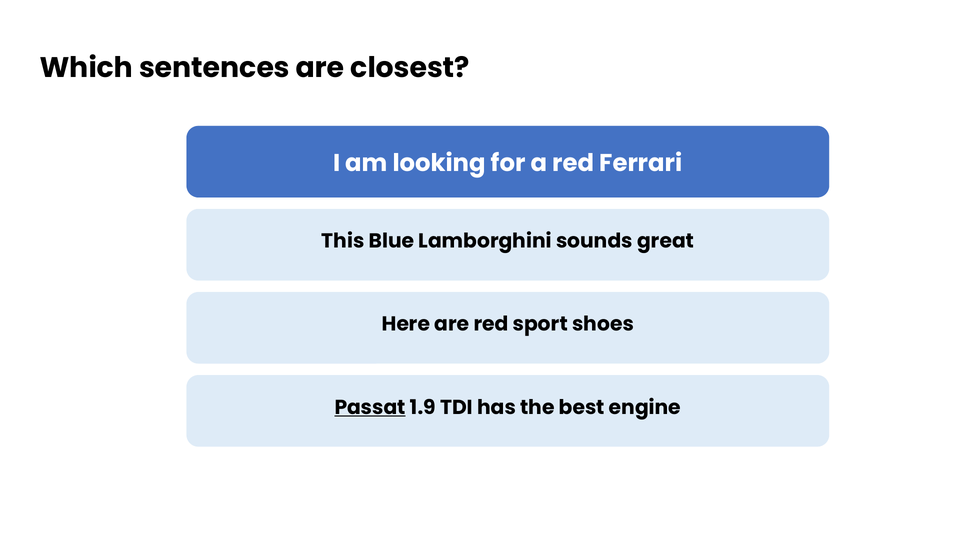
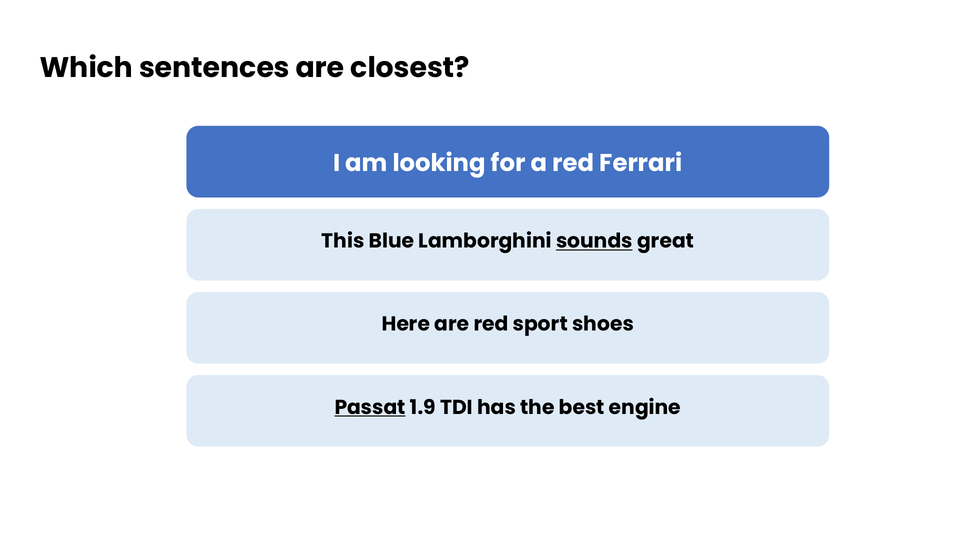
sounds underline: none -> present
